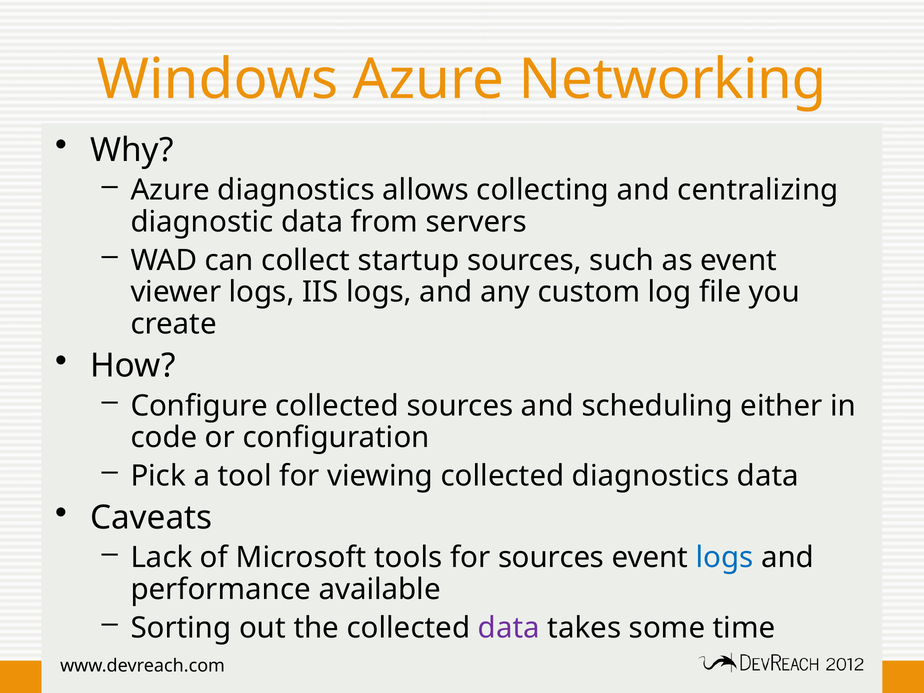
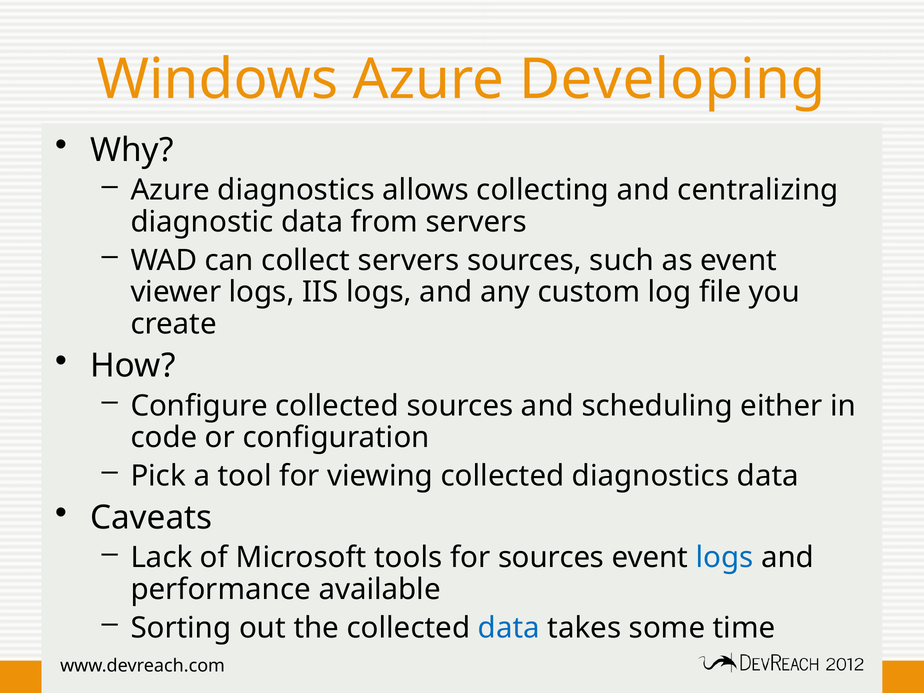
Networking: Networking -> Developing
collect startup: startup -> servers
data at (509, 628) colour: purple -> blue
